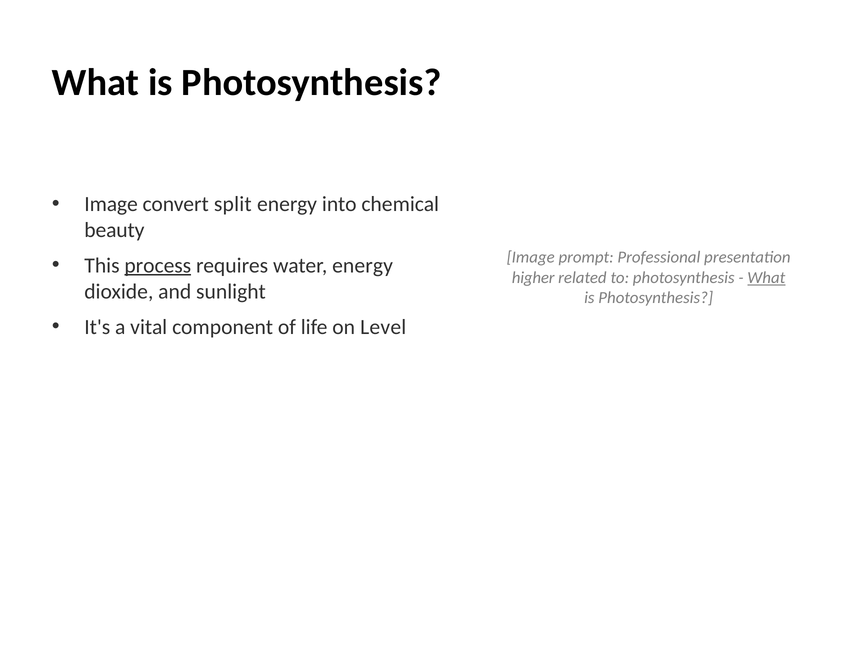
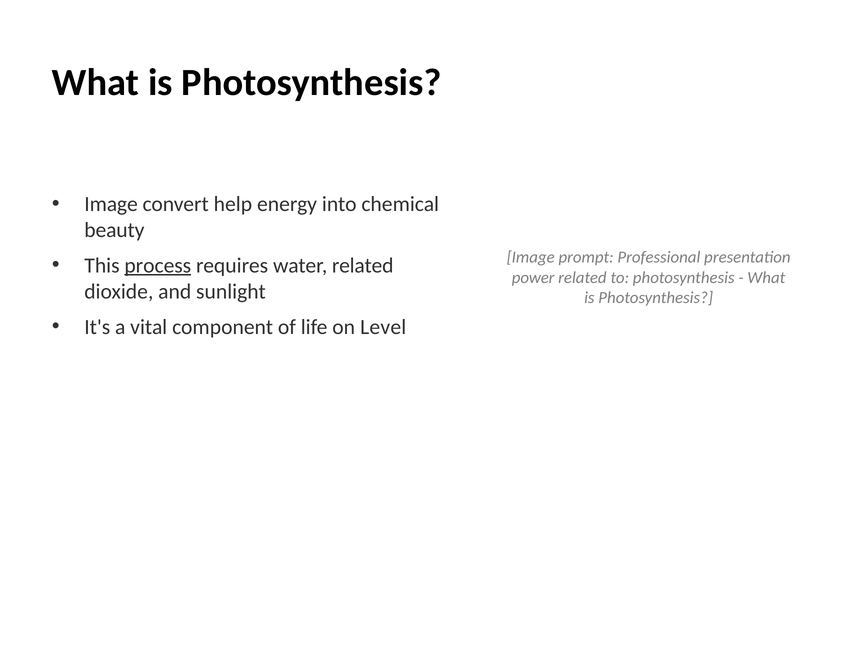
split: split -> help
water energy: energy -> related
higher: higher -> power
What at (766, 278) underline: present -> none
